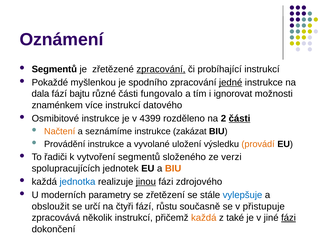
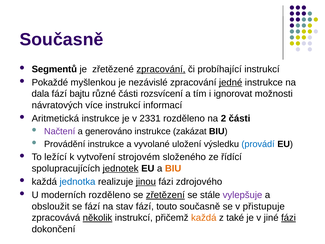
Oznámení at (62, 39): Oznámení -> Současně
spodního: spodního -> nezávislé
fungovalo: fungovalo -> rozsvícení
znaménkem: znaménkem -> návratových
datového: datového -> informací
Osmibitové: Osmibitové -> Aritmetická
4399: 4399 -> 2331
části at (240, 118) underline: present -> none
Načtení colour: orange -> purple
seznámíme: seznámíme -> generováno
provádí colour: orange -> blue
řadiči: řadiči -> ležící
vytvoření segmentů: segmentů -> strojovém
verzi: verzi -> řídící
jednotek underline: none -> present
moderních parametry: parametry -> rozděleno
zřetězení underline: none -> present
vylepšuje colour: blue -> purple
se určí: určí -> fází
čtyři: čtyři -> stav
růstu: růstu -> touto
několik underline: none -> present
